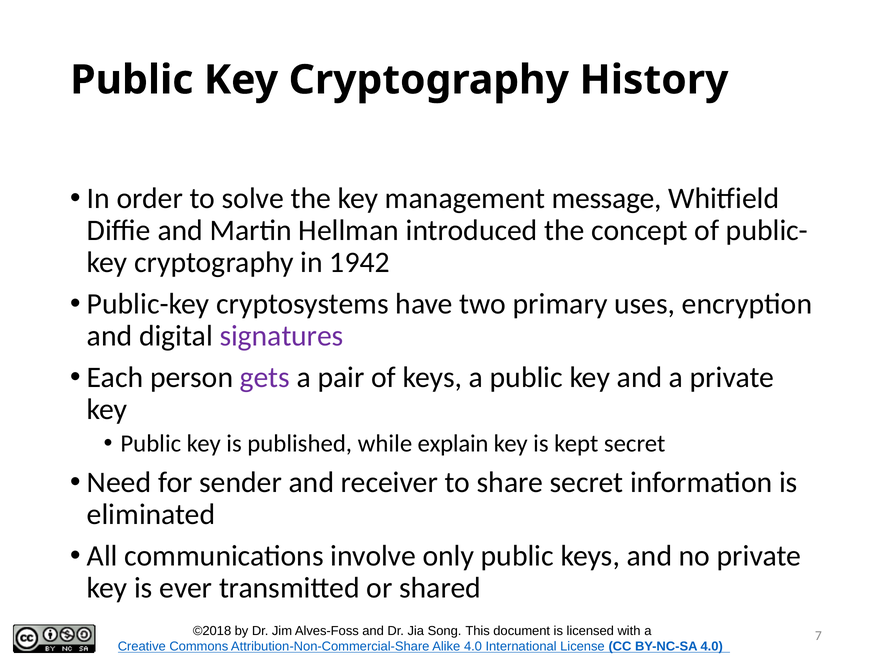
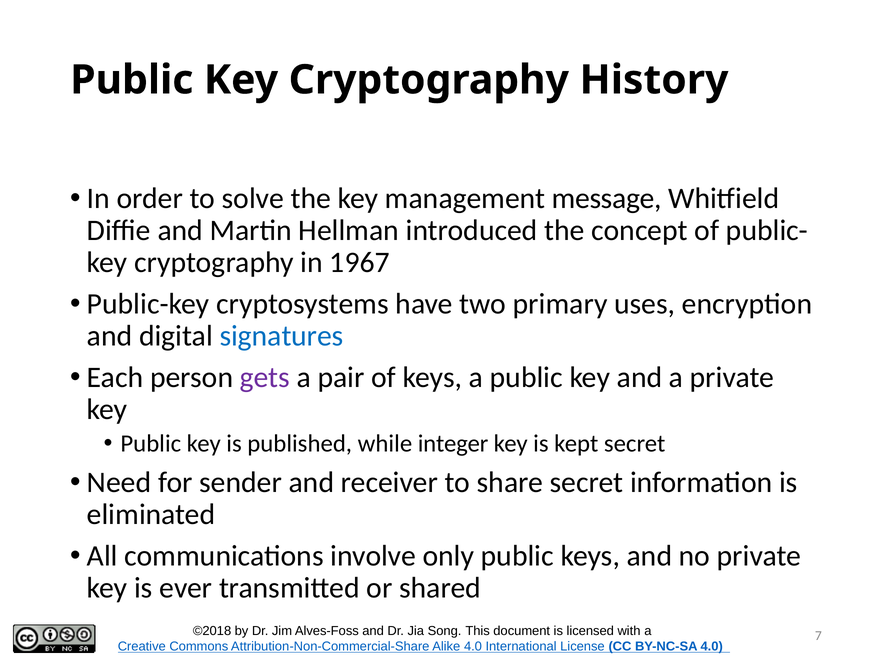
1942: 1942 -> 1967
signatures colour: purple -> blue
explain: explain -> integer
